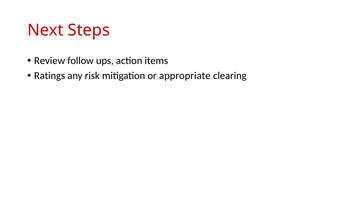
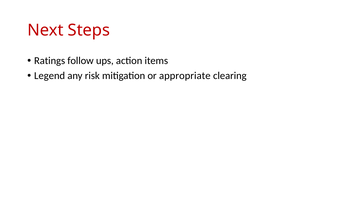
Review: Review -> Ratings
Ratings: Ratings -> Legend
